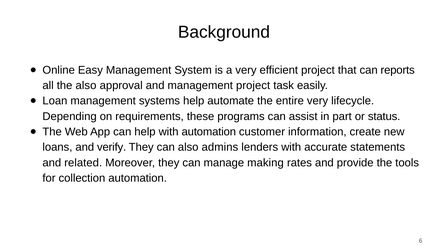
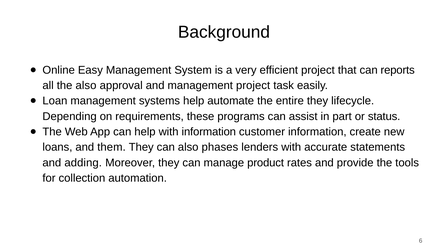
entire very: very -> they
with automation: automation -> information
verify: verify -> them
admins: admins -> phases
related: related -> adding
making: making -> product
